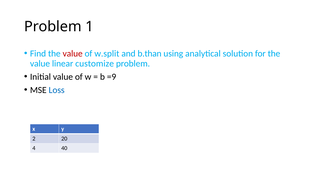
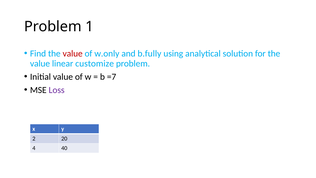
w.split: w.split -> w.only
b.than: b.than -> b.fully
=9: =9 -> =7
Loss colour: blue -> purple
